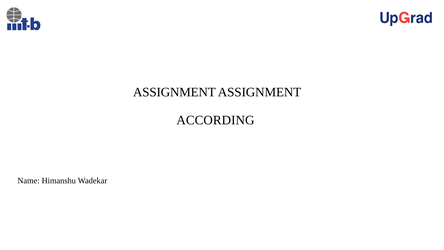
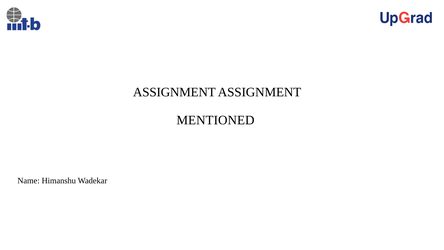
ACCORDING: ACCORDING -> MENTIONED
